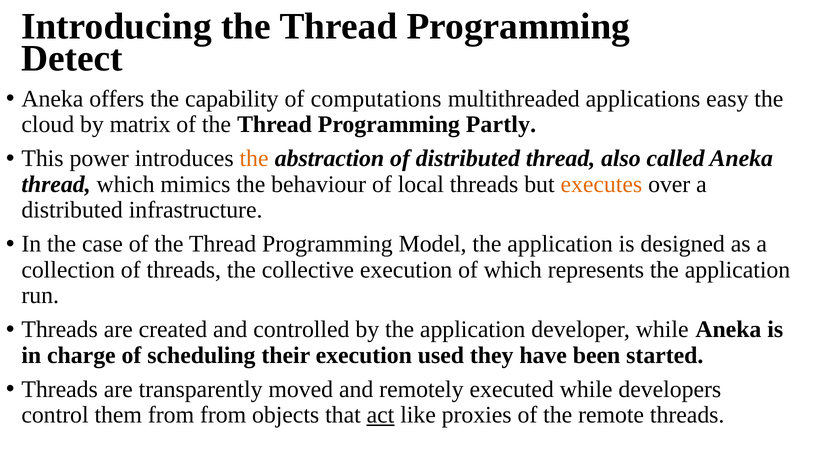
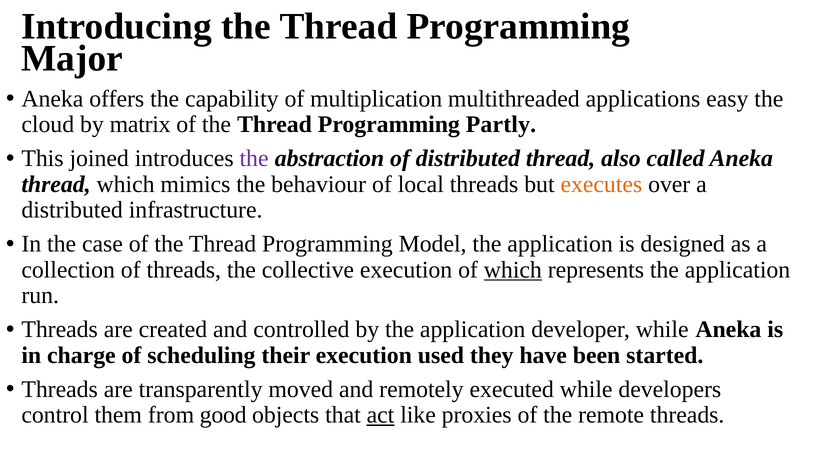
Detect: Detect -> Major
computations: computations -> multiplication
power: power -> joined
the at (254, 159) colour: orange -> purple
which at (513, 270) underline: none -> present
from from: from -> good
